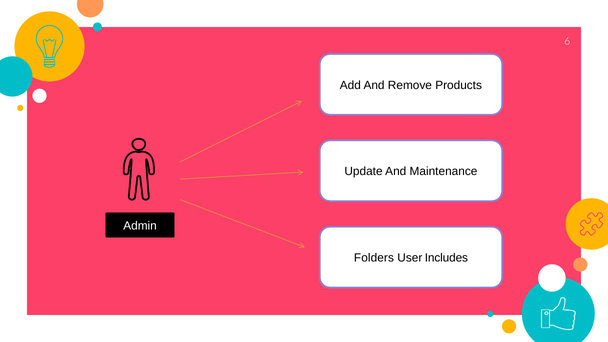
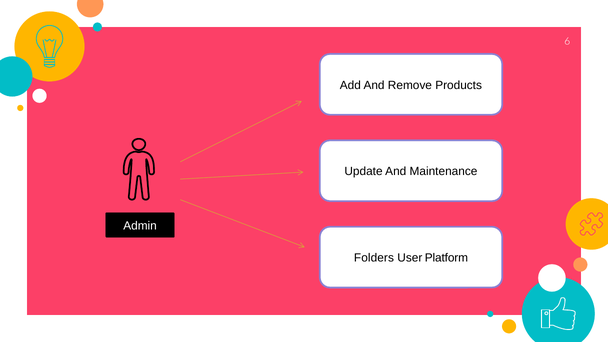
Includes: Includes -> Platform
